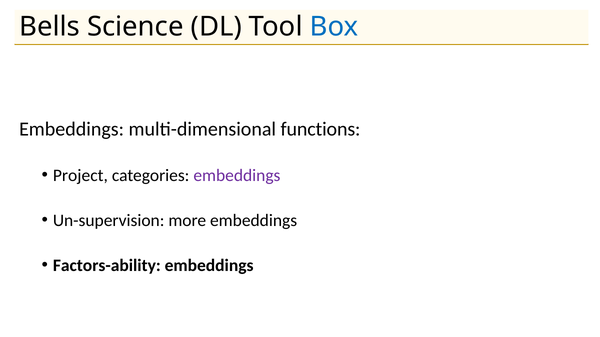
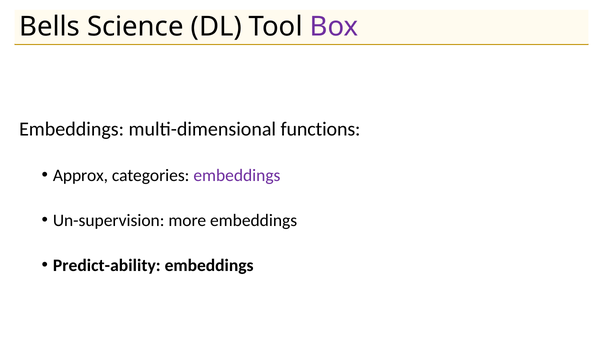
Box colour: blue -> purple
Project: Project -> Approx
Factors-ability: Factors-ability -> Predict-ability
